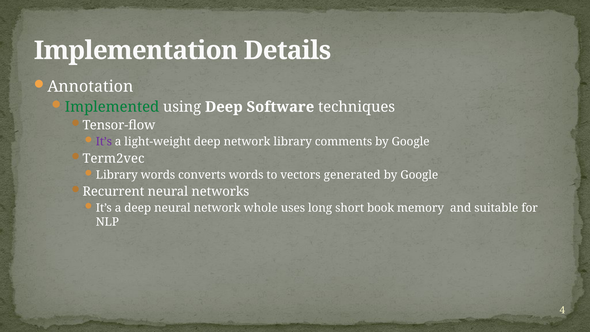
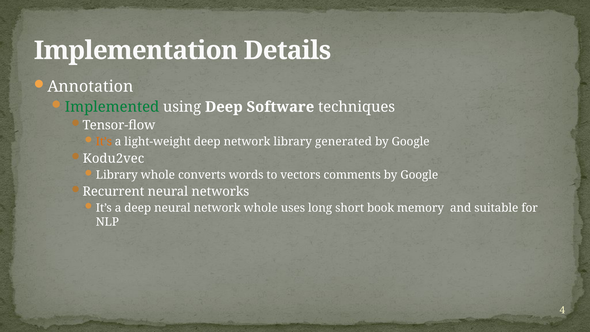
It’s at (104, 142) colour: purple -> orange
comments: comments -> generated
Term2vec: Term2vec -> Kodu2vec
Library words: words -> whole
generated: generated -> comments
